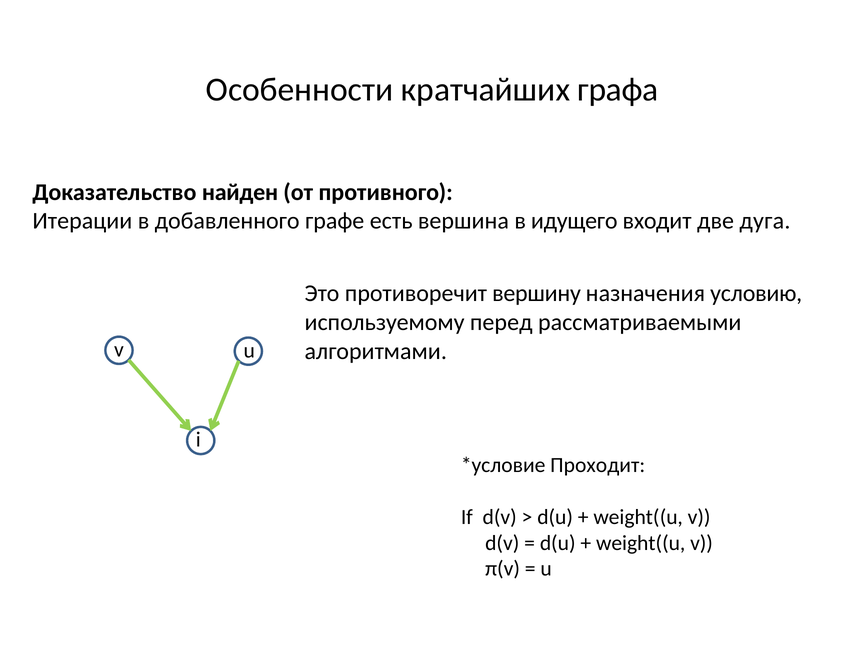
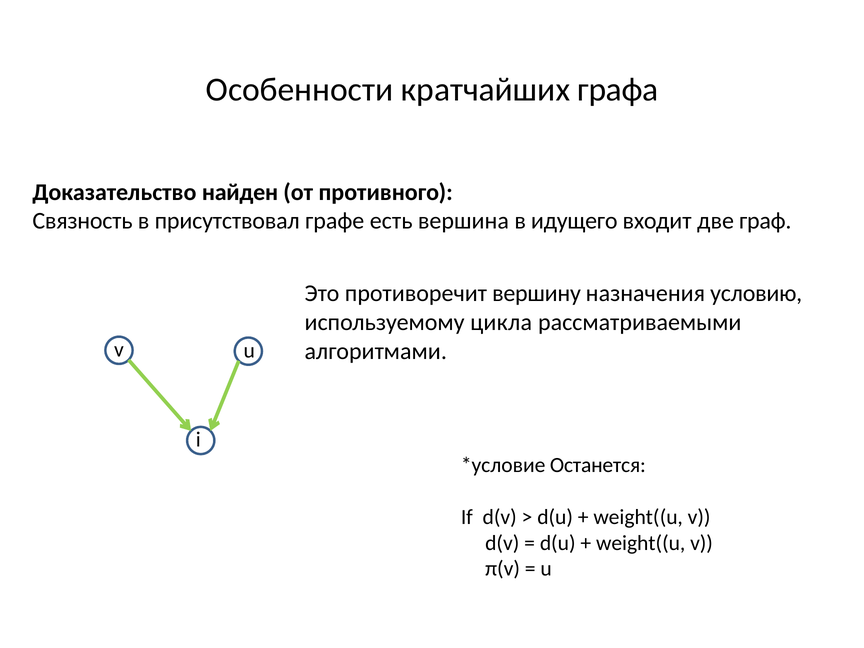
Итерации: Итерации -> Связность
добавленного: добавленного -> присутствовал
дуга: дуга -> граф
перед: перед -> цикла
Проходит: Проходит -> Останется
